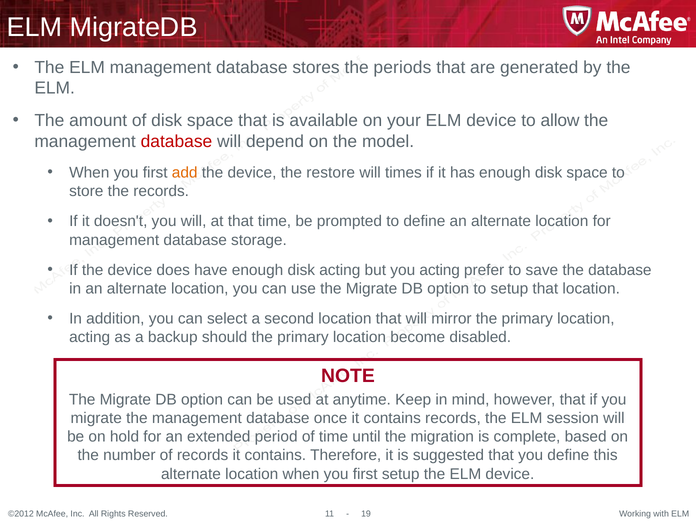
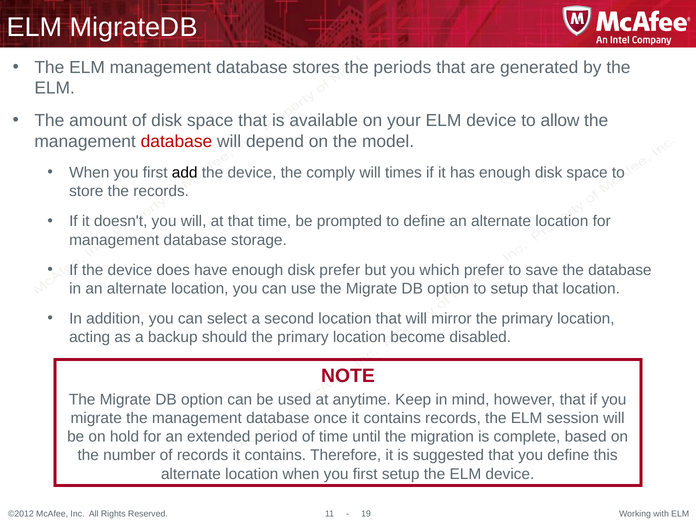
add colour: orange -> black
restore: restore -> comply
disk acting: acting -> prefer
you acting: acting -> which
